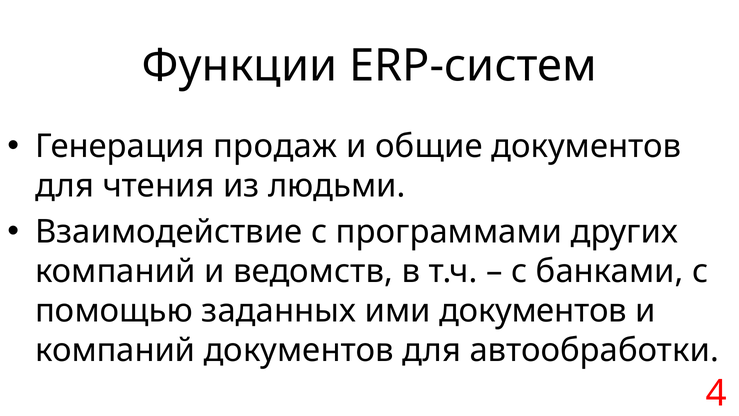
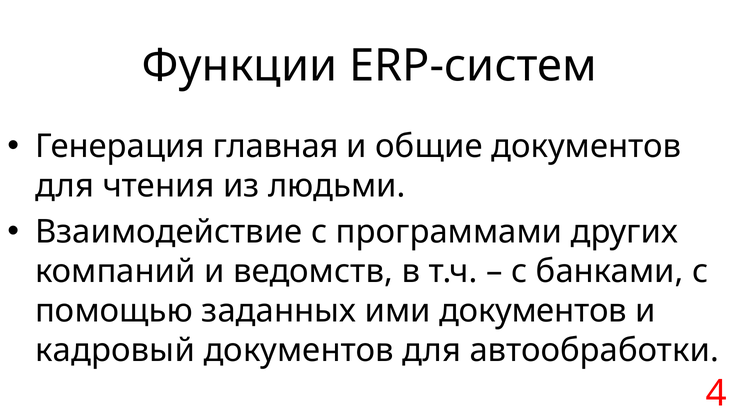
продаж: продаж -> главная
компаний at (115, 350): компаний -> кадровый
